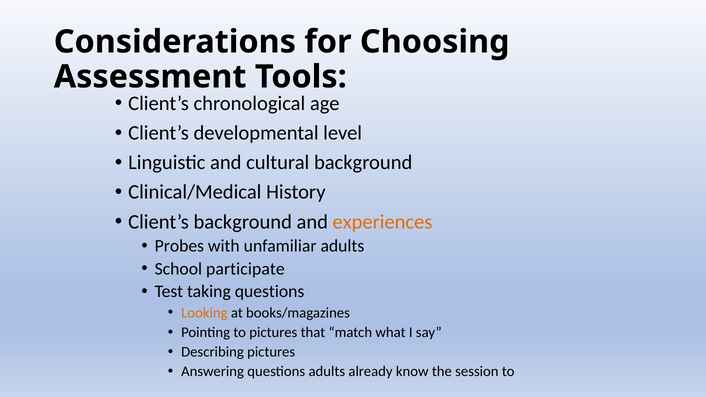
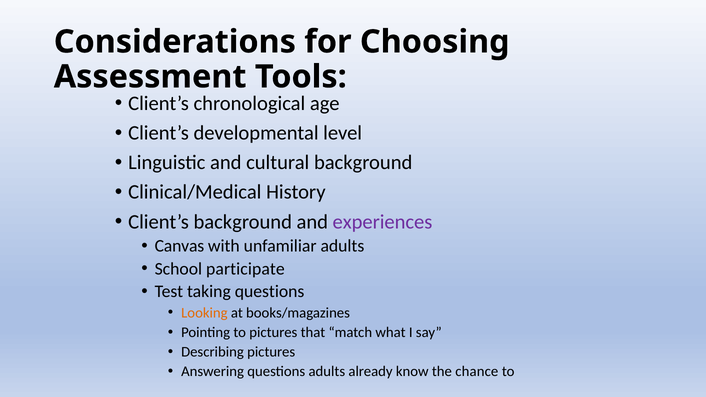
experiences colour: orange -> purple
Probes: Probes -> Canvas
session: session -> chance
